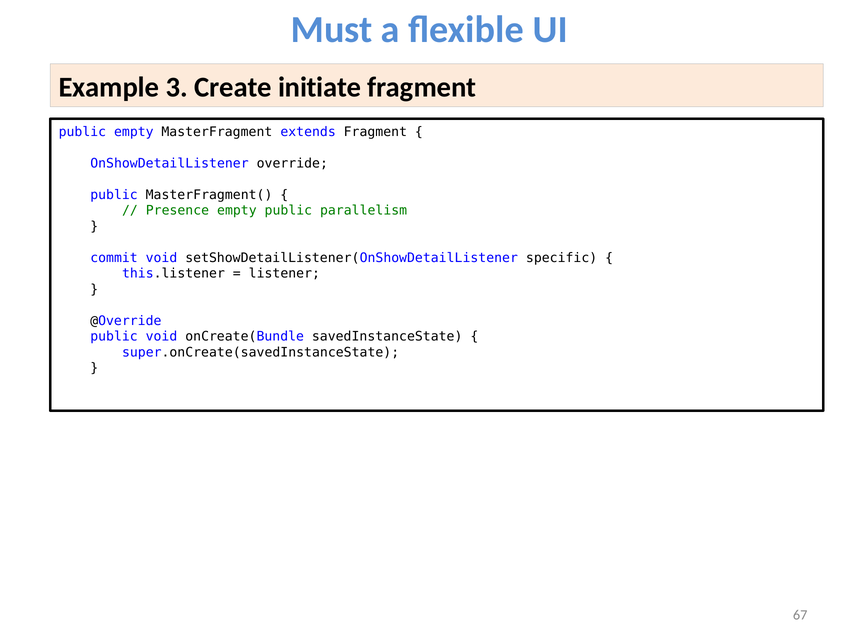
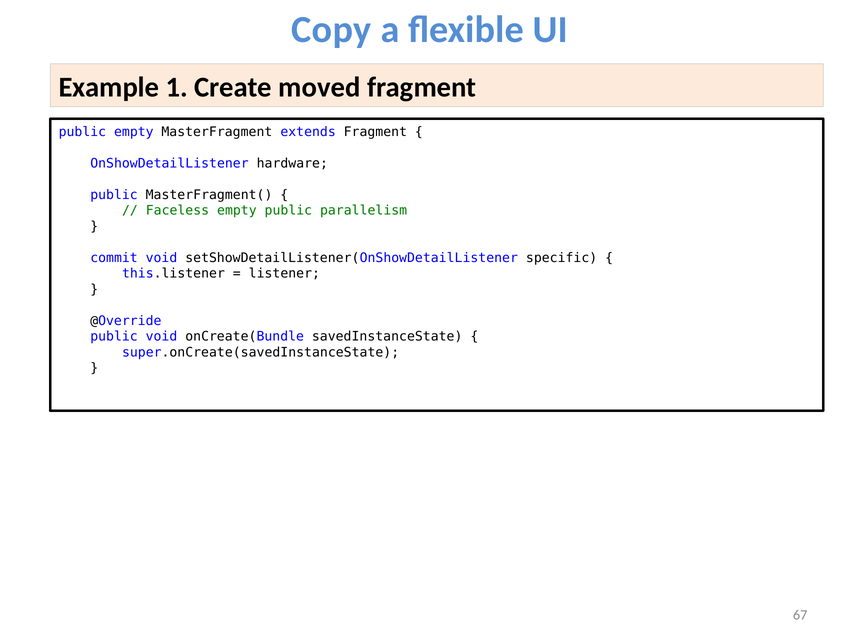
Must: Must -> Copy
3: 3 -> 1
initiate: initiate -> moved
override: override -> hardware
Presence: Presence -> Faceless
